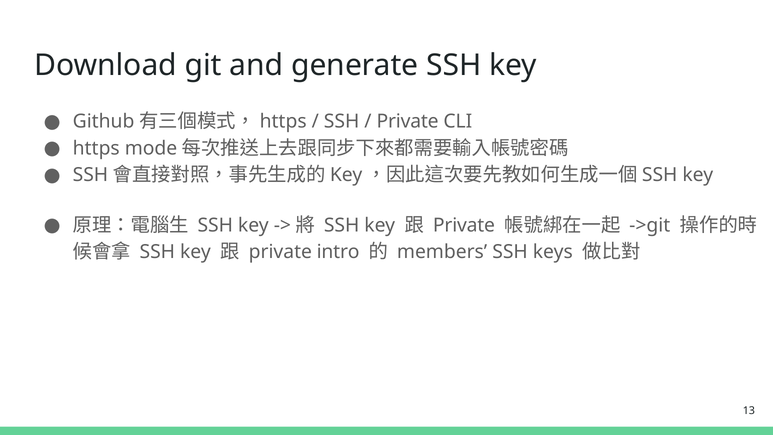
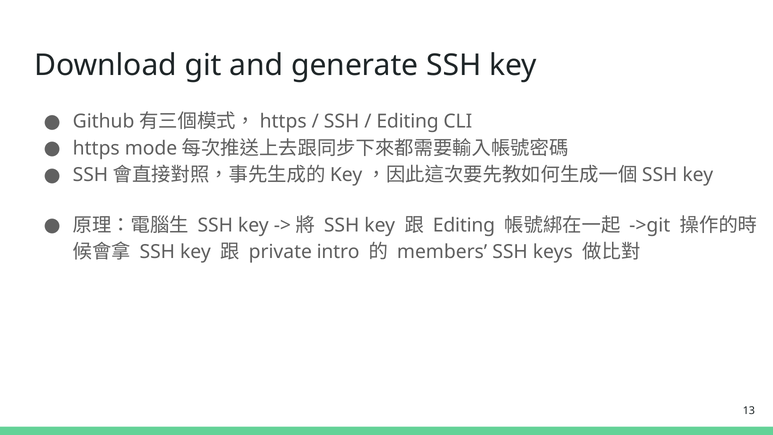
Private at (408, 122): Private -> Editing
Private at (464, 225): Private -> Editing
